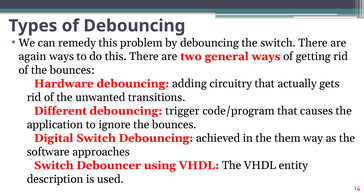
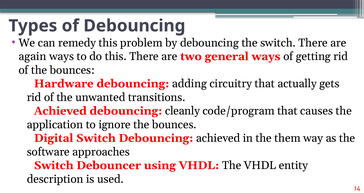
Different at (60, 111): Different -> Achieved
trigger: trigger -> cleanly
